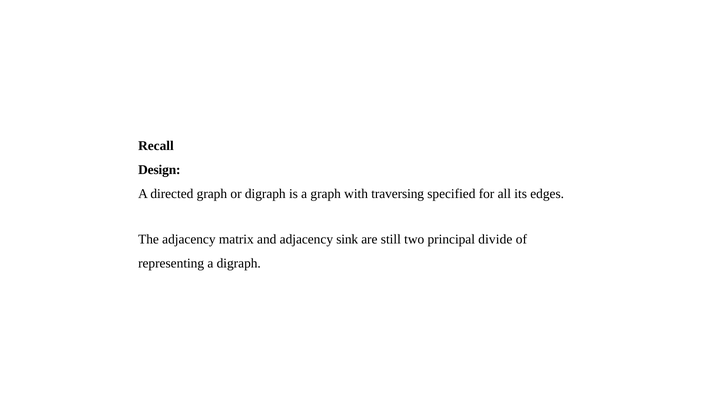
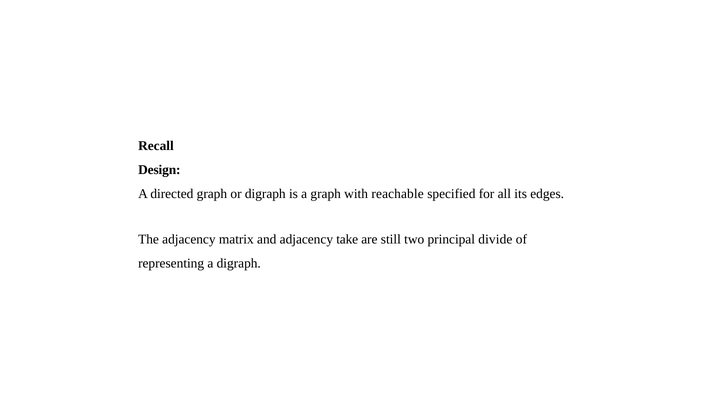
traversing: traversing -> reachable
sink: sink -> take
